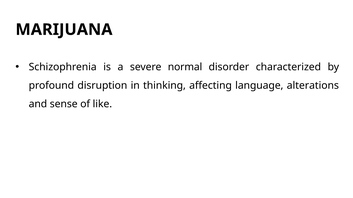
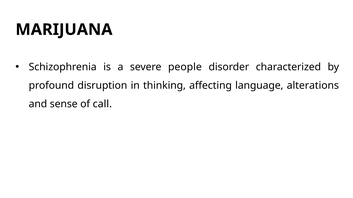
normal: normal -> people
like: like -> call
